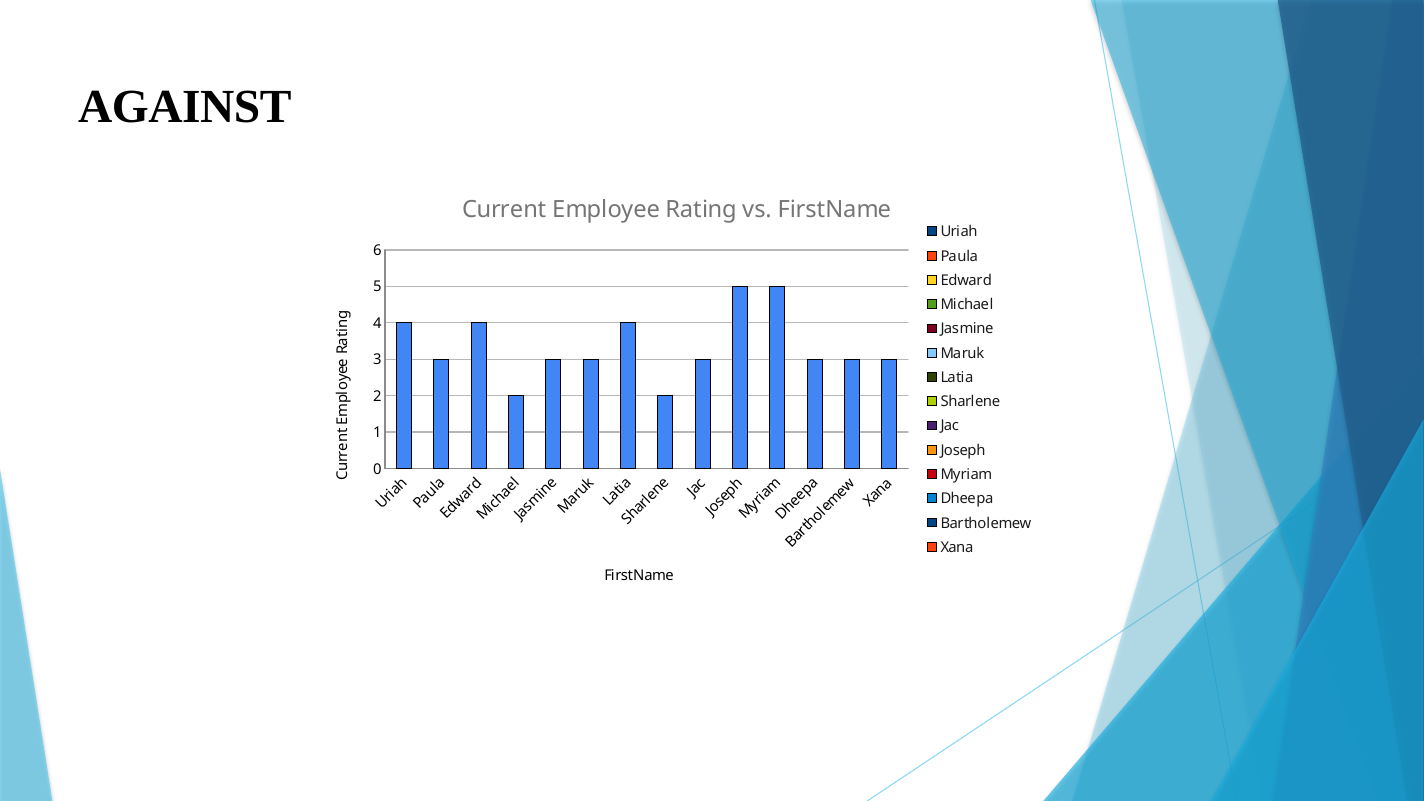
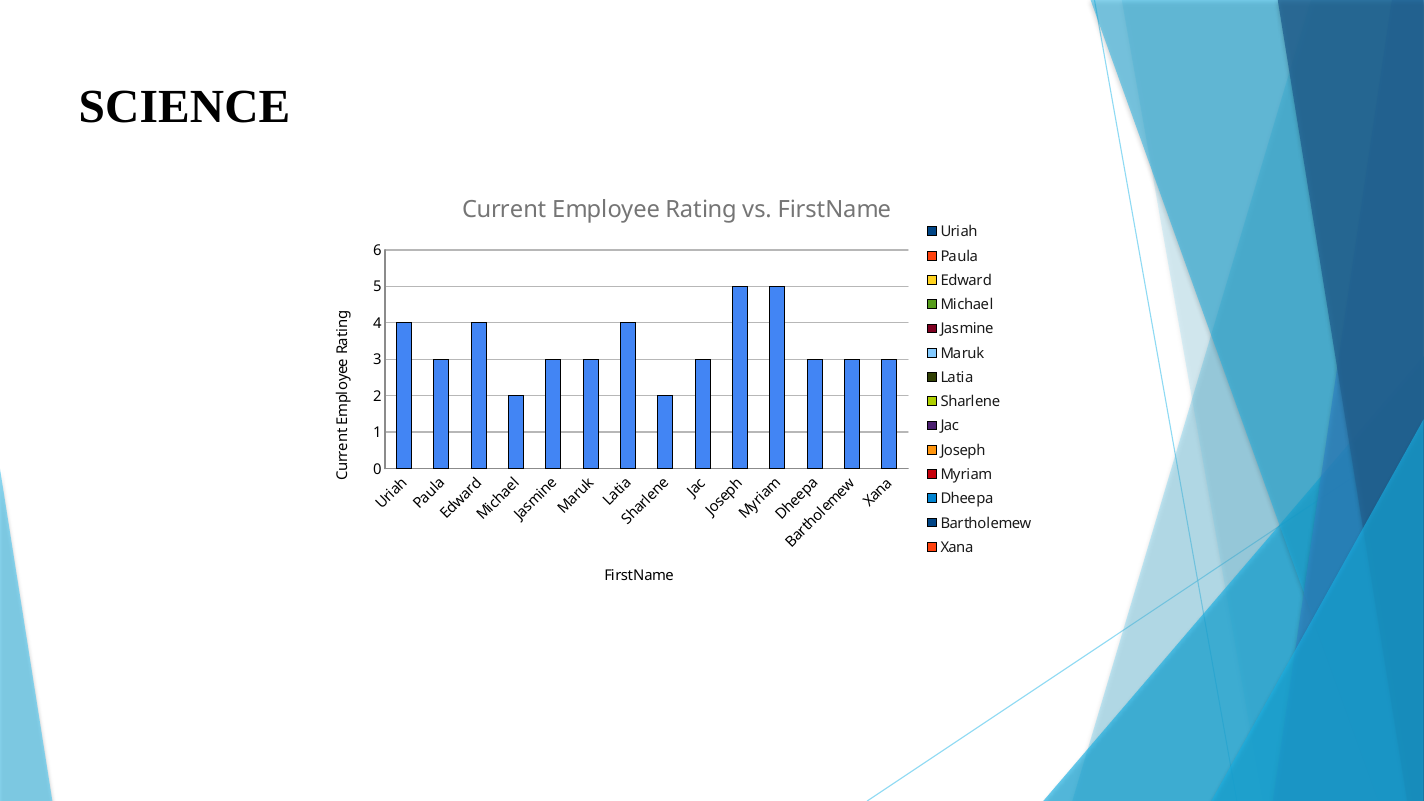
AGAINST: AGAINST -> SCIENCE
